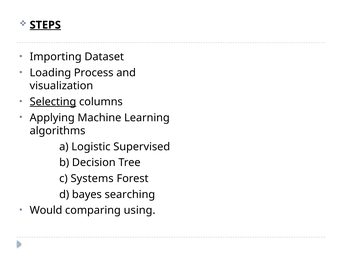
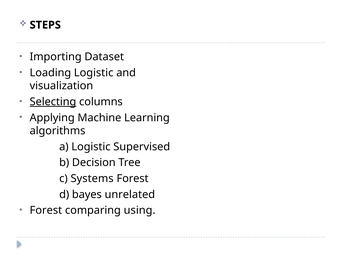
STEPS underline: present -> none
Loading Process: Process -> Logistic
searching: searching -> unrelated
Would at (46, 211): Would -> Forest
